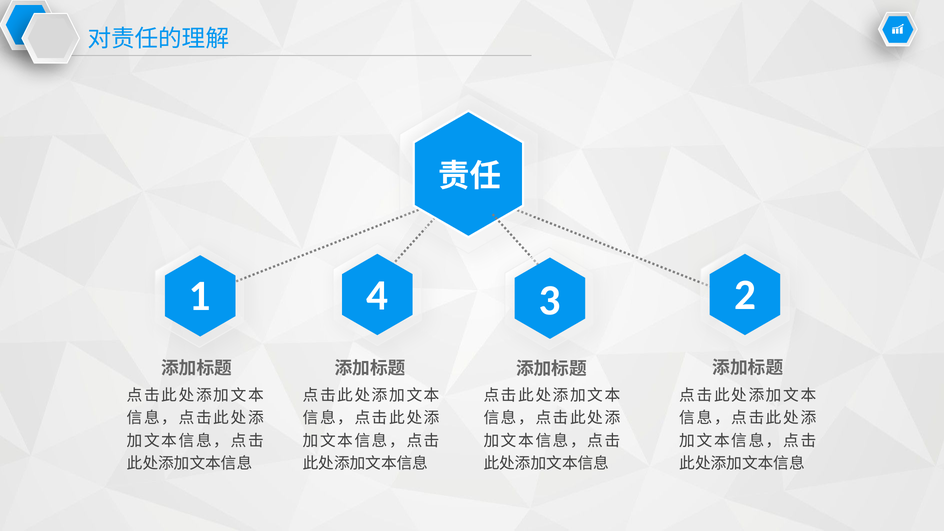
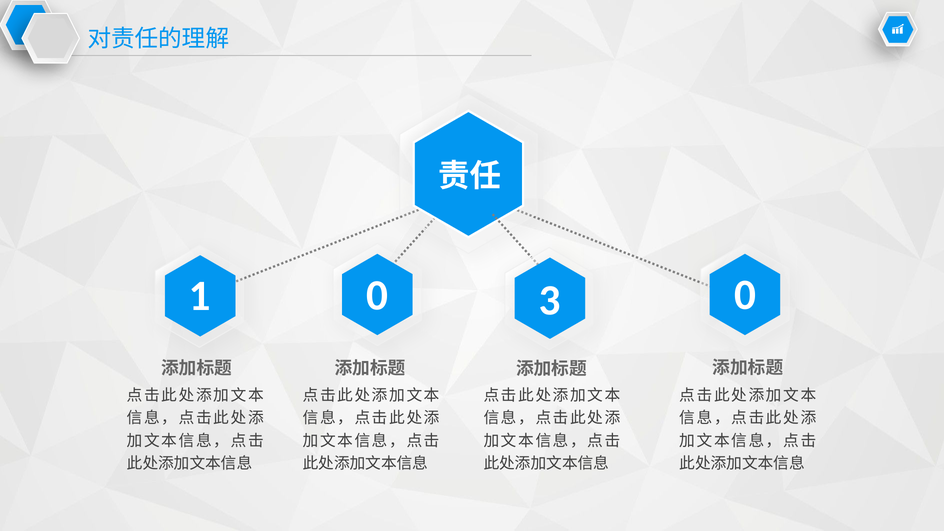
1 4: 4 -> 0
3 2: 2 -> 0
